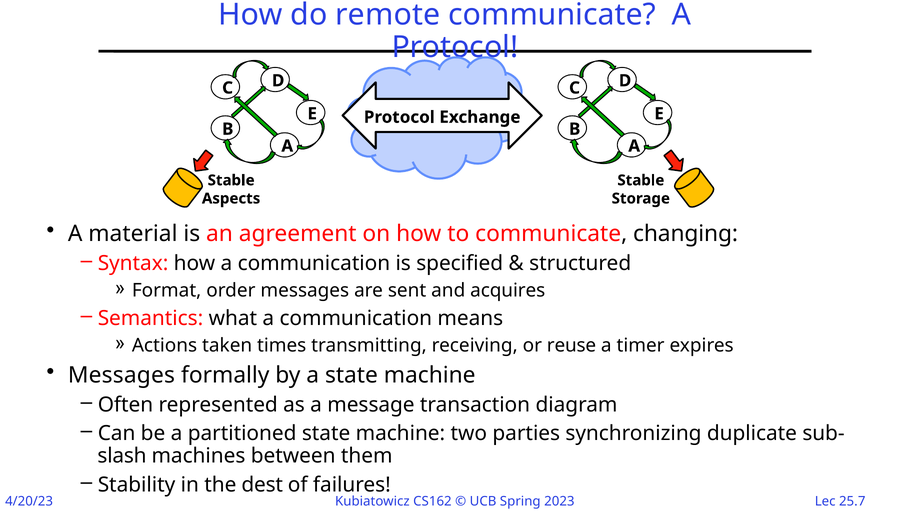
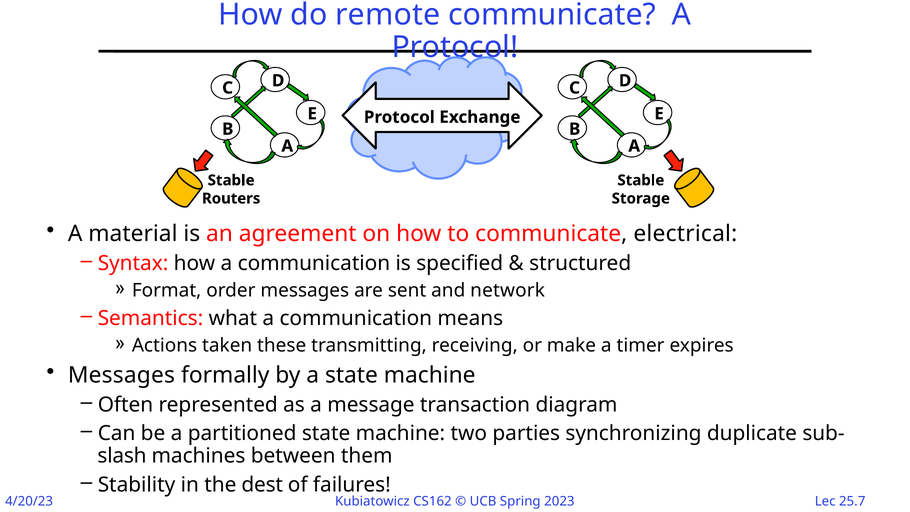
Aspects: Aspects -> Routers
changing: changing -> electrical
acquires: acquires -> network
times: times -> these
reuse: reuse -> make
